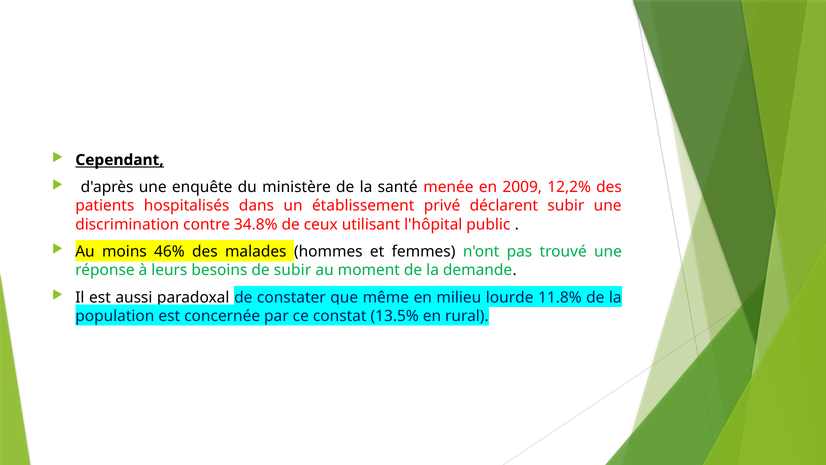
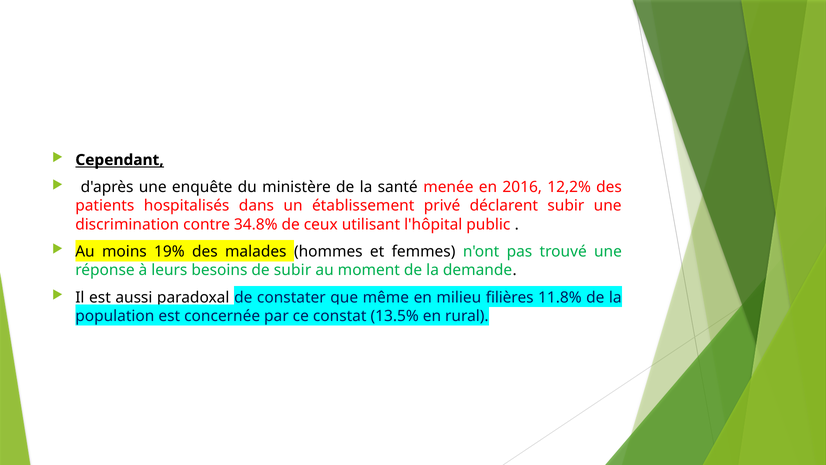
2009: 2009 -> 2016
46%: 46% -> 19%
lourde: lourde -> filières
